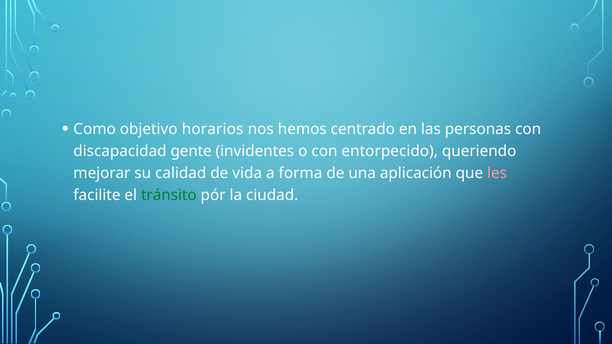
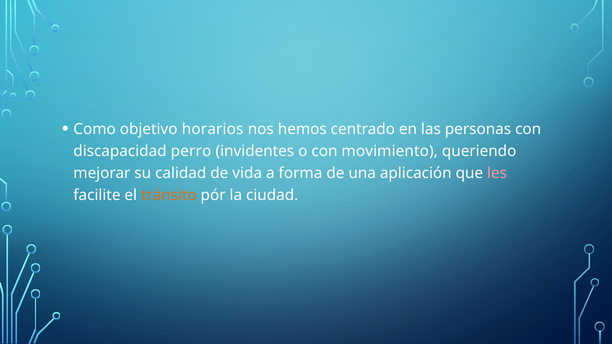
gente: gente -> perro
entorpecido: entorpecido -> movimiento
tránsito colour: green -> orange
